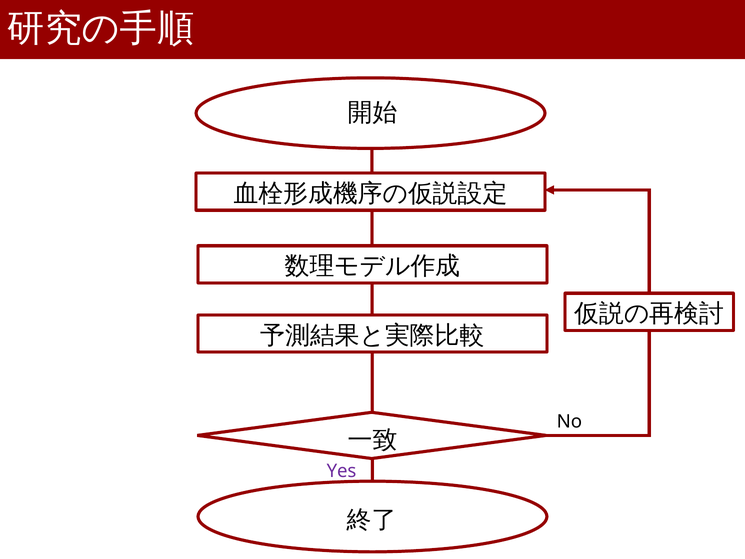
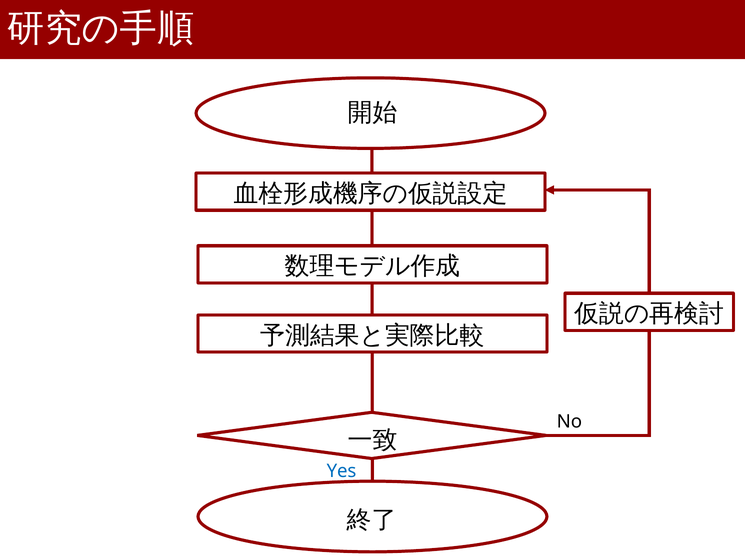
Yes colour: purple -> blue
